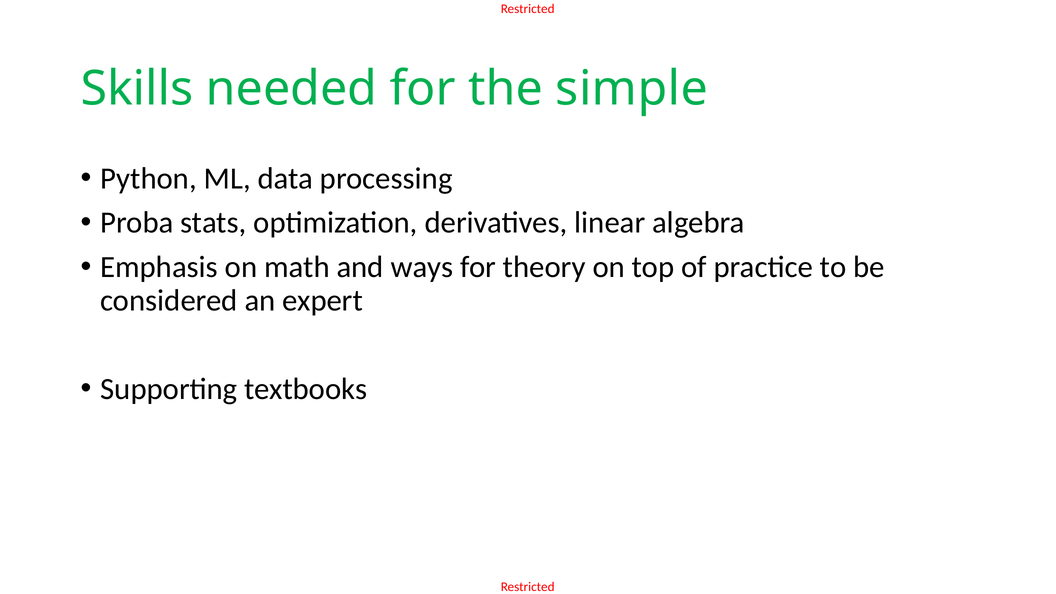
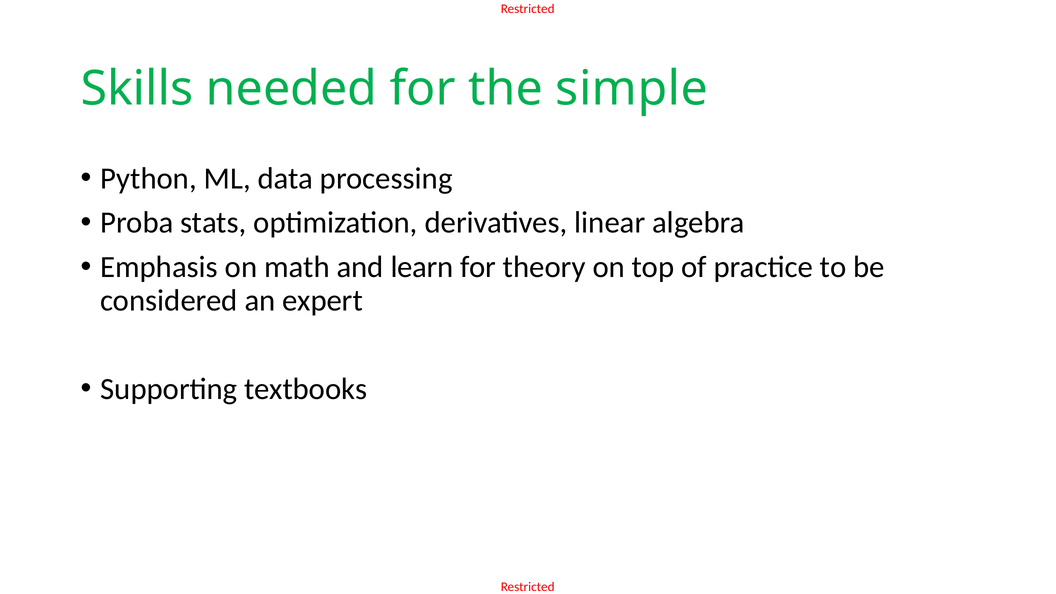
ways: ways -> learn
